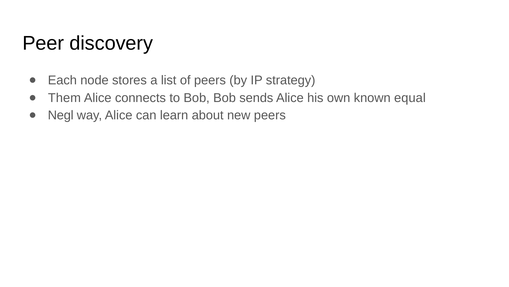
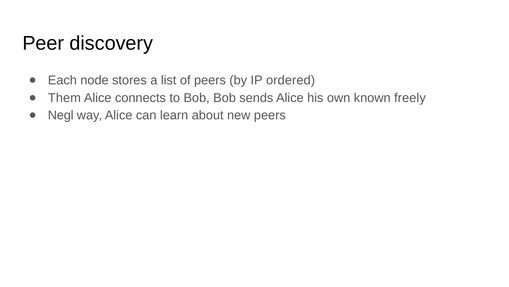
strategy: strategy -> ordered
equal: equal -> freely
